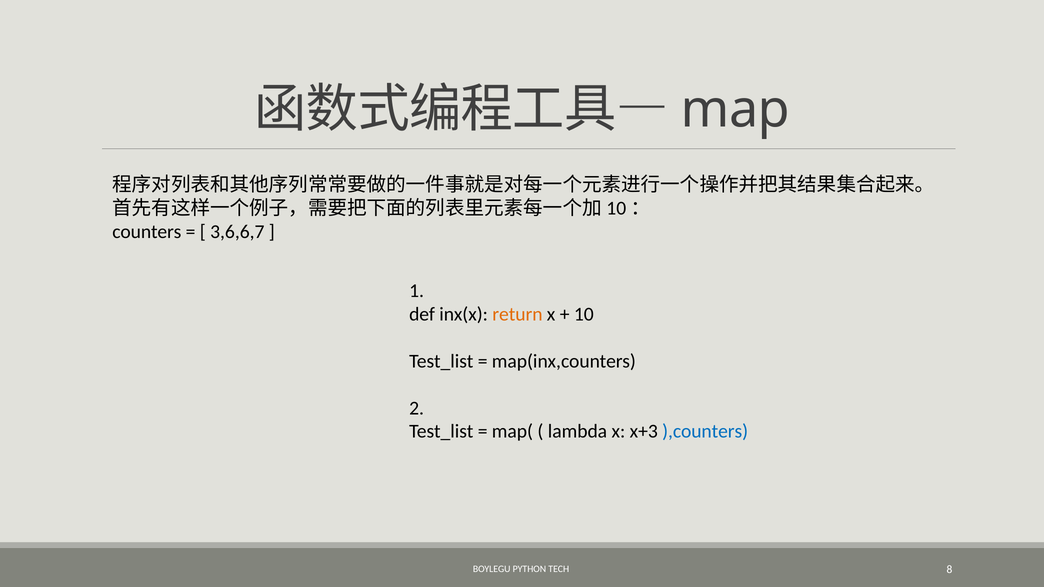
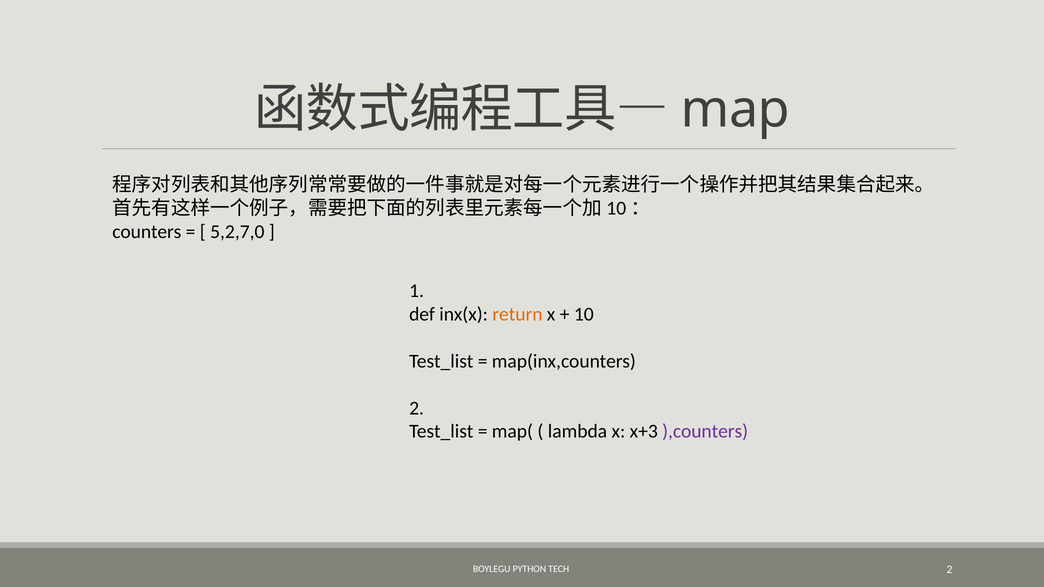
3,6,6,7: 3,6,6,7 -> 5,2,7,0
),counters colour: blue -> purple
TECH 8: 8 -> 2
